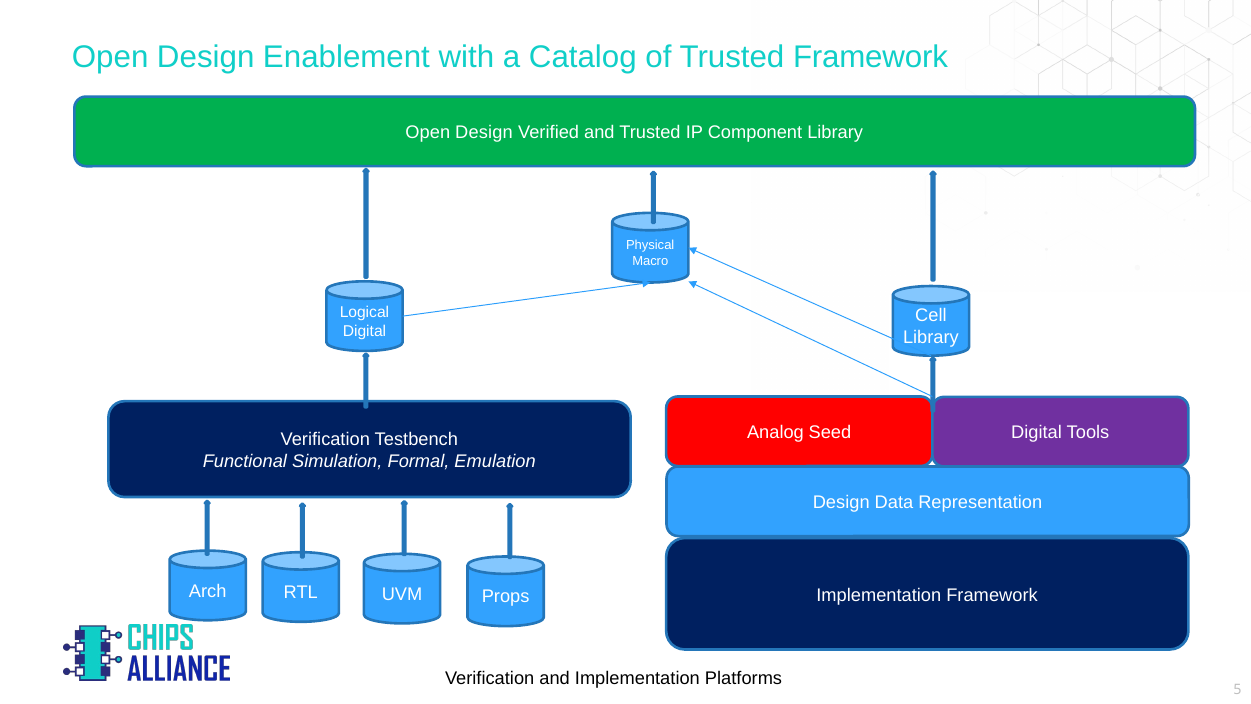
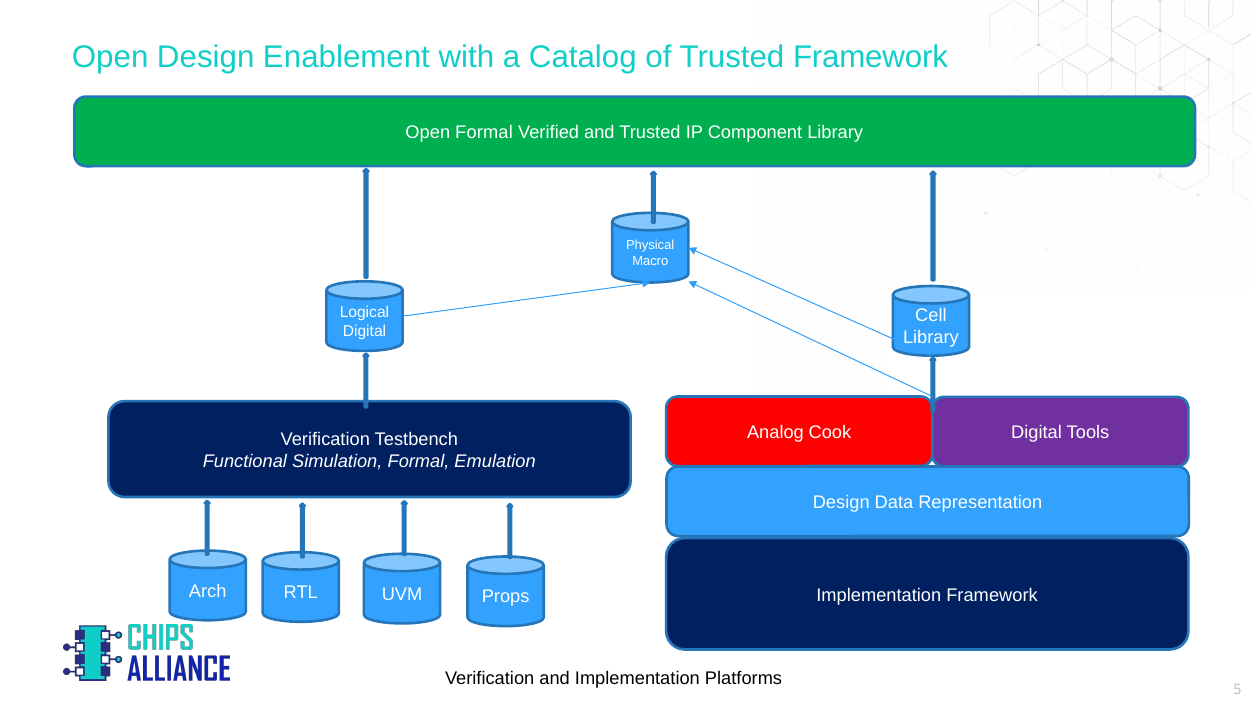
Design at (484, 133): Design -> Formal
Seed: Seed -> Cook
